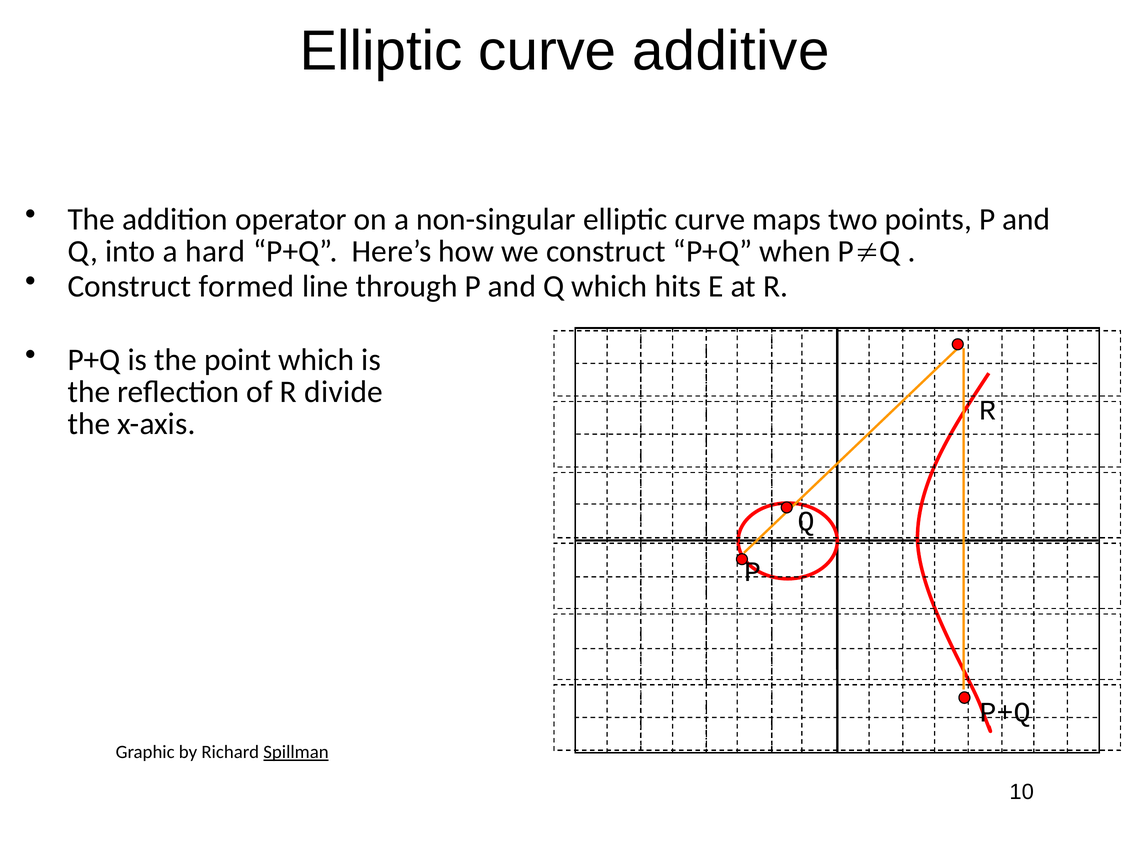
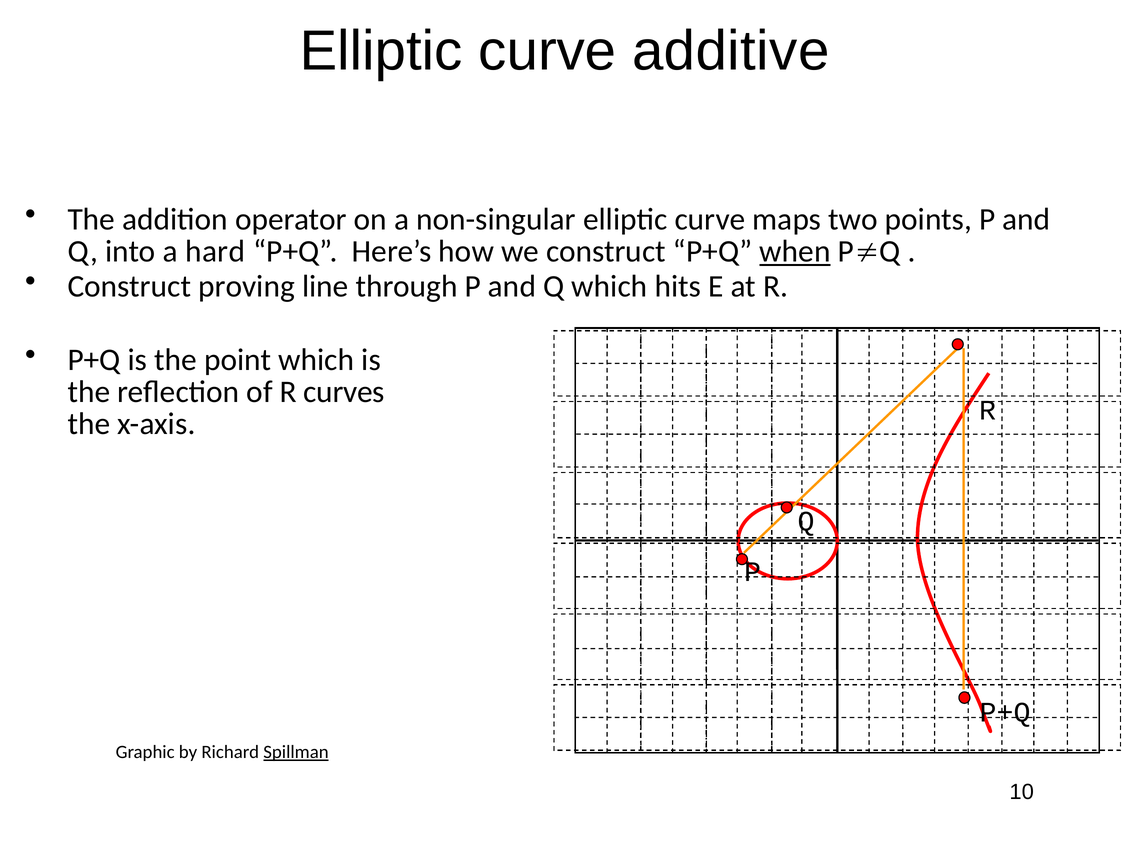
when underline: none -> present
formed: formed -> proving
divide: divide -> curves
